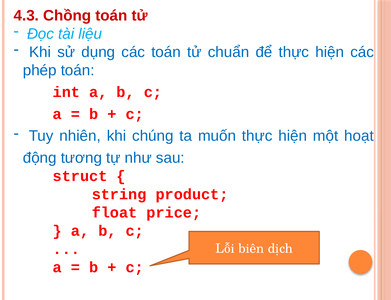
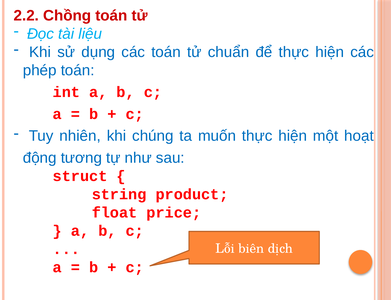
4.3: 4.3 -> 2.2
